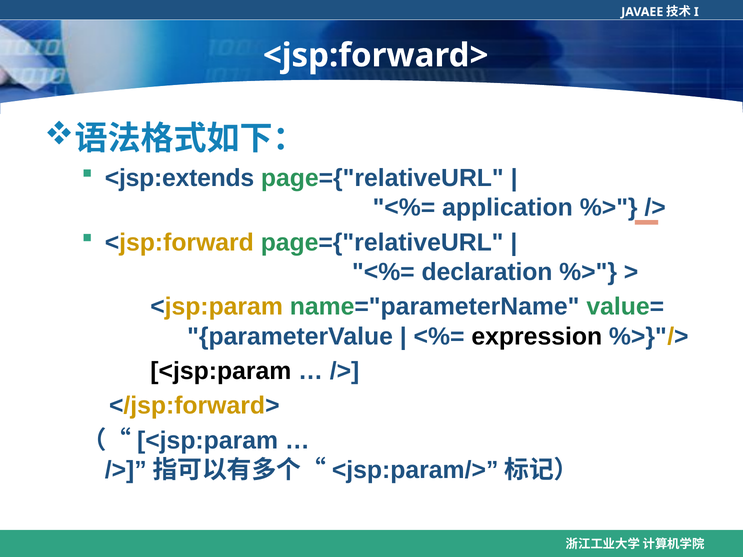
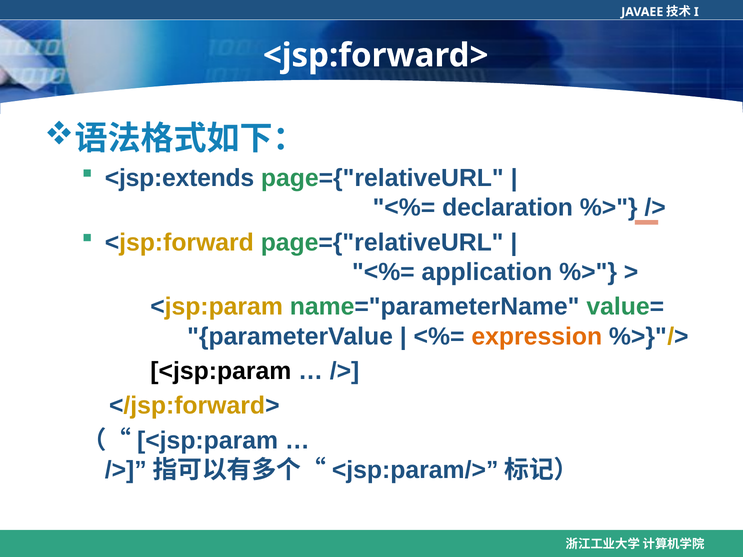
application: application -> declaration
declaration: declaration -> application
expression colour: black -> orange
